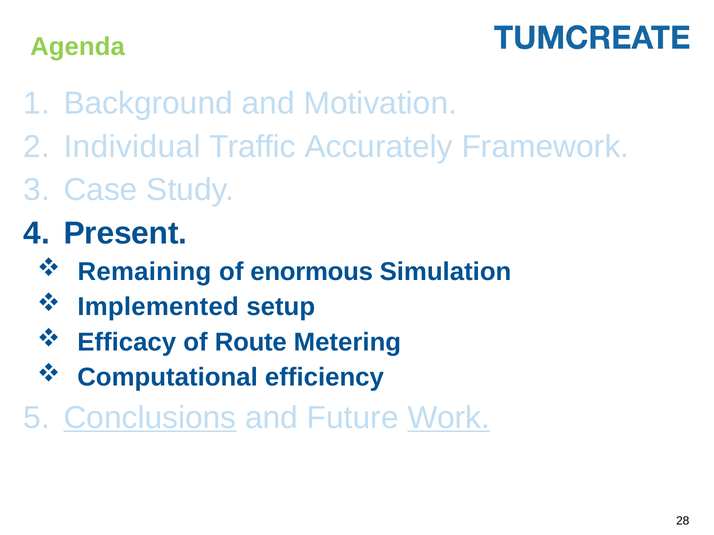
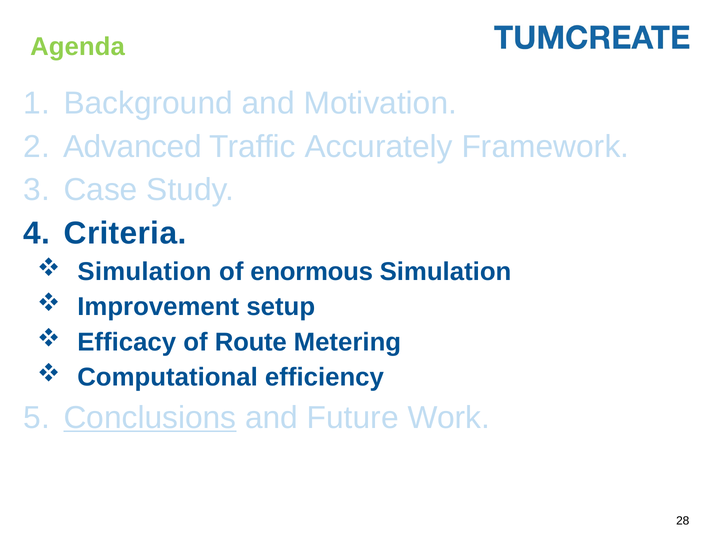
Individual: Individual -> Advanced
Present: Present -> Criteria
Remaining at (144, 272): Remaining -> Simulation
Implemented: Implemented -> Improvement
Work underline: present -> none
